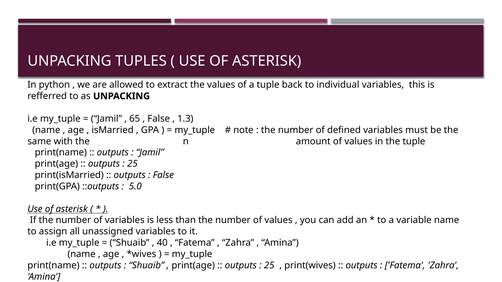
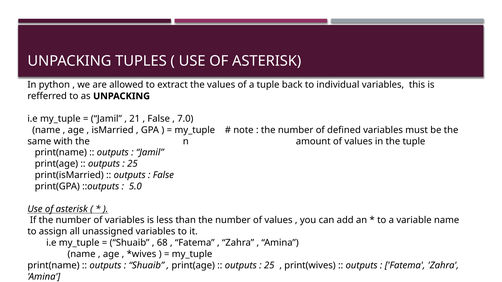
65: 65 -> 21
1.3: 1.3 -> 7.0
40: 40 -> 68
